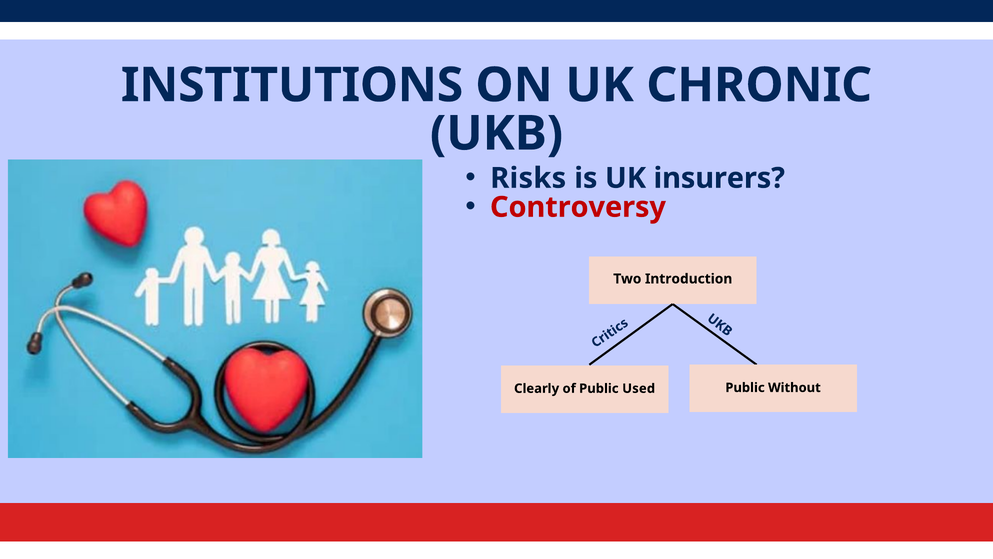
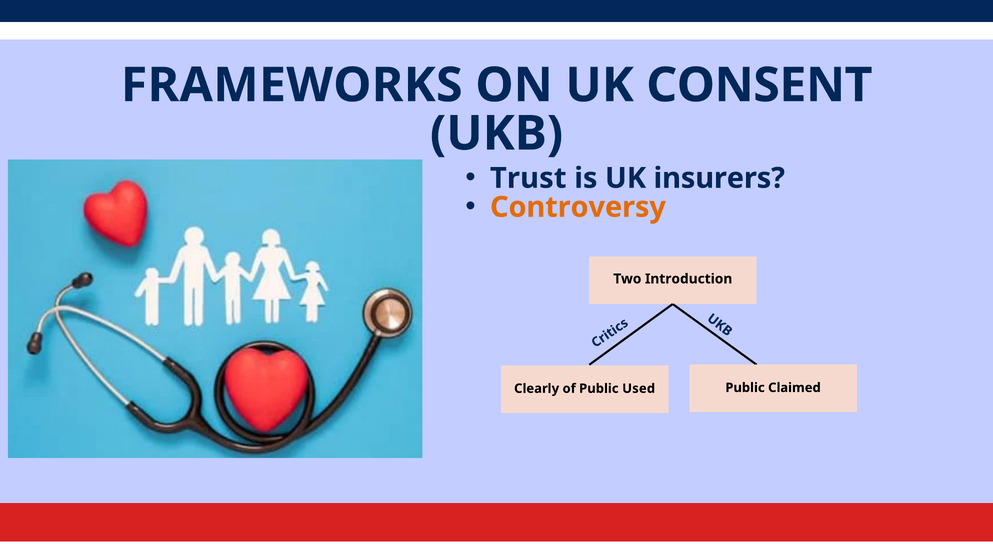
INSTITUTIONS: INSTITUTIONS -> FRAMEWORKS
CHRONIC: CHRONIC -> CONSENT
Risks: Risks -> Trust
Controversy colour: red -> orange
Without: Without -> Claimed
